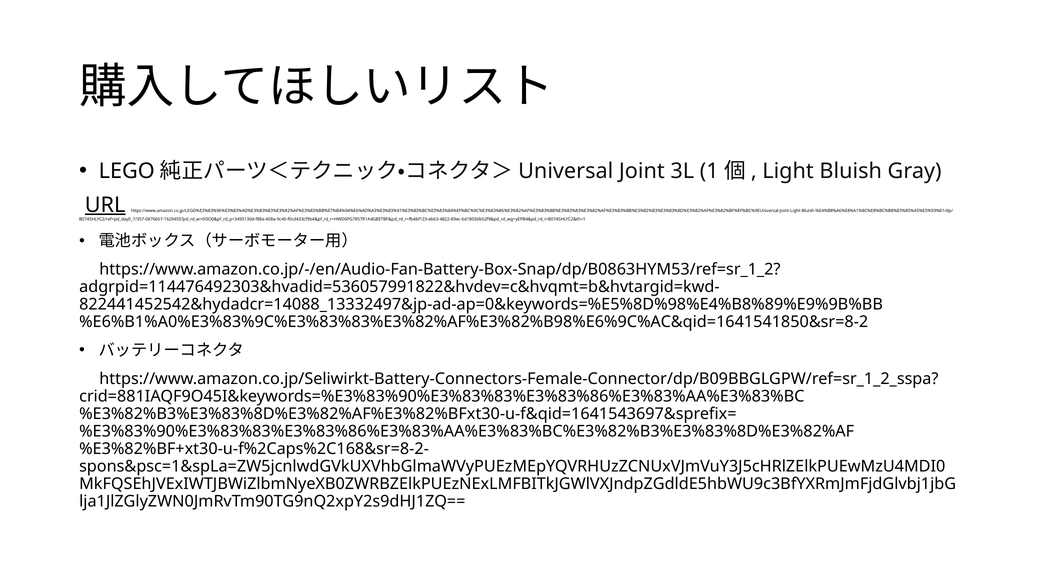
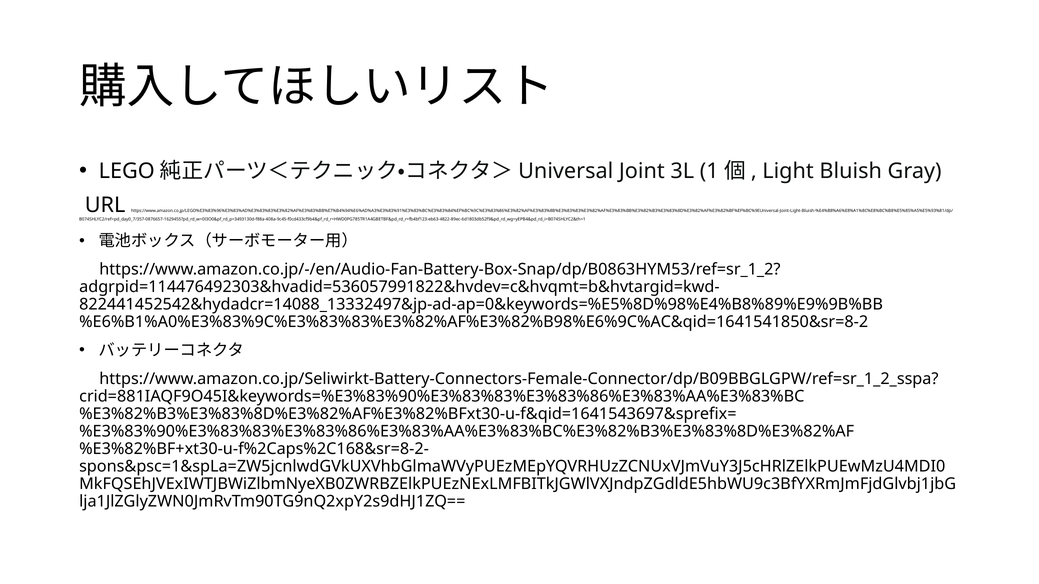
URL underline: present -> none
